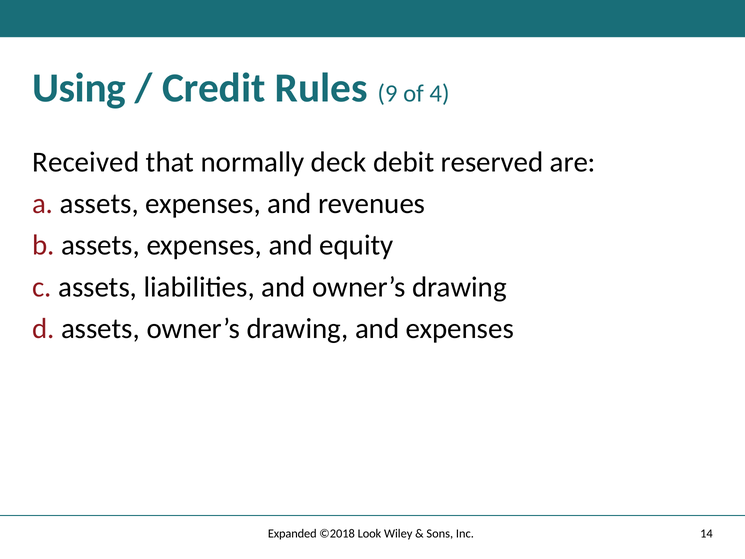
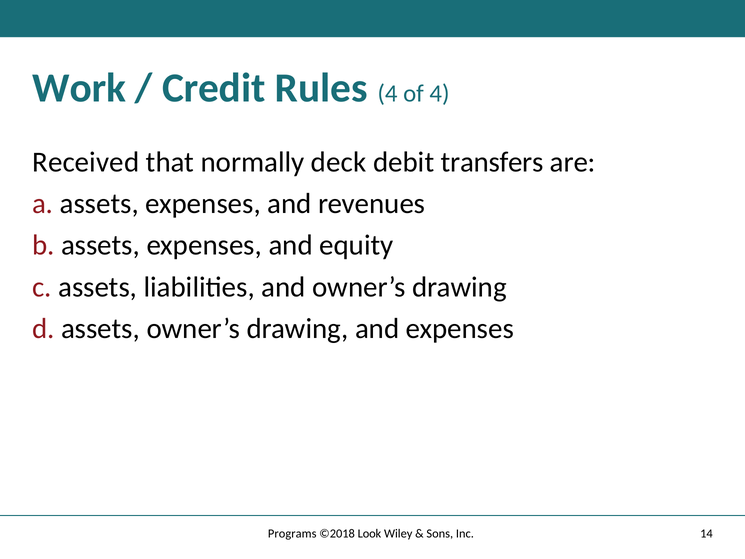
Using: Using -> Work
Rules 9: 9 -> 4
reserved: reserved -> transfers
Expanded: Expanded -> Programs
